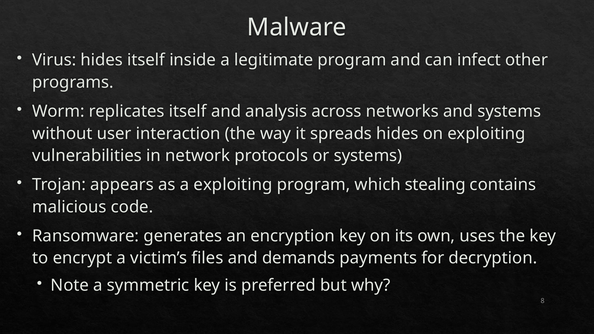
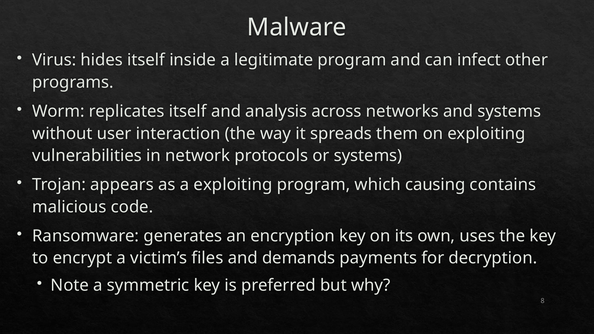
spreads hides: hides -> them
stealing: stealing -> causing
